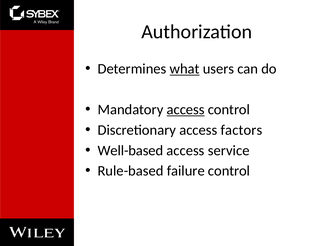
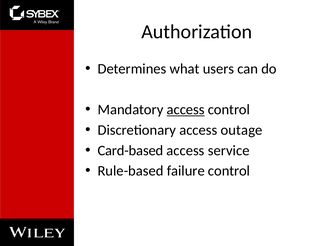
what underline: present -> none
factors: factors -> outage
Well-based: Well-based -> Card-based
